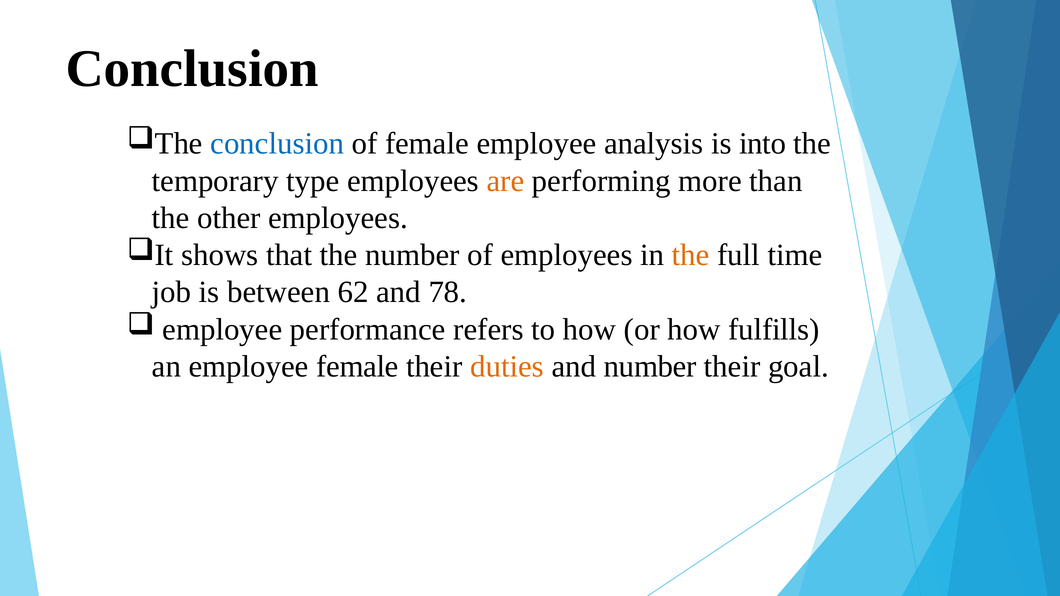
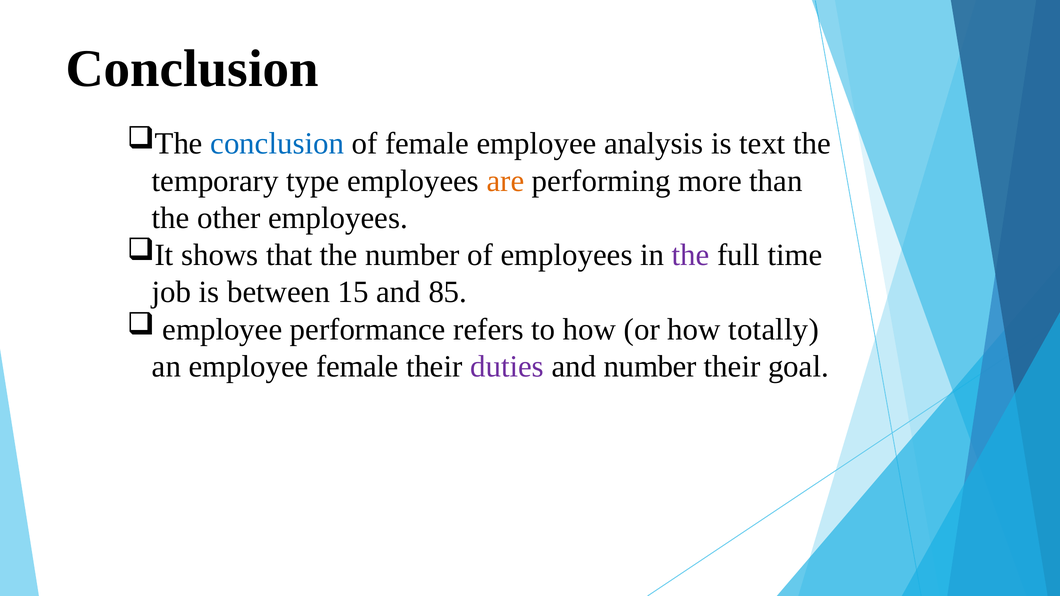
into: into -> text
the at (691, 255) colour: orange -> purple
62: 62 -> 15
78: 78 -> 85
fulfills: fulfills -> totally
duties colour: orange -> purple
